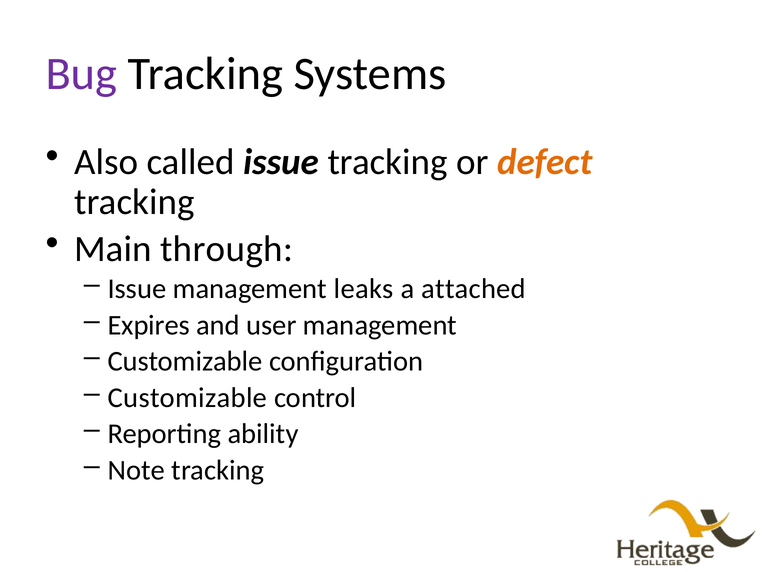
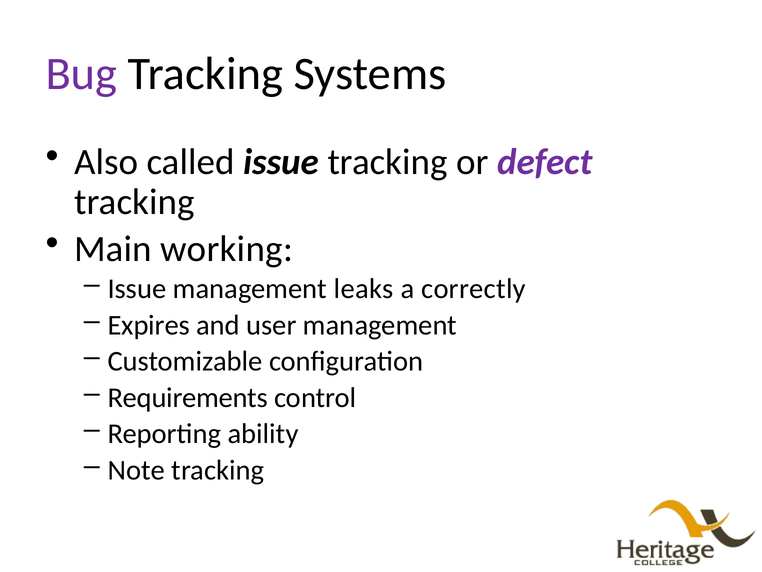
defect colour: orange -> purple
through: through -> working
attached: attached -> correctly
Customizable at (187, 397): Customizable -> Requirements
